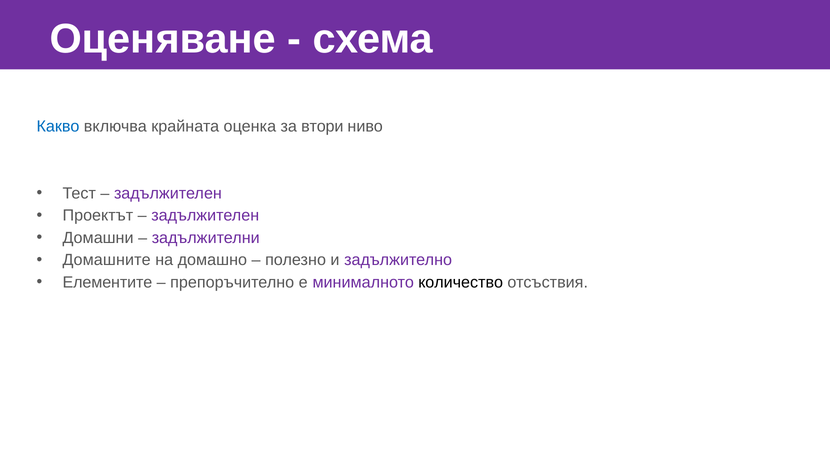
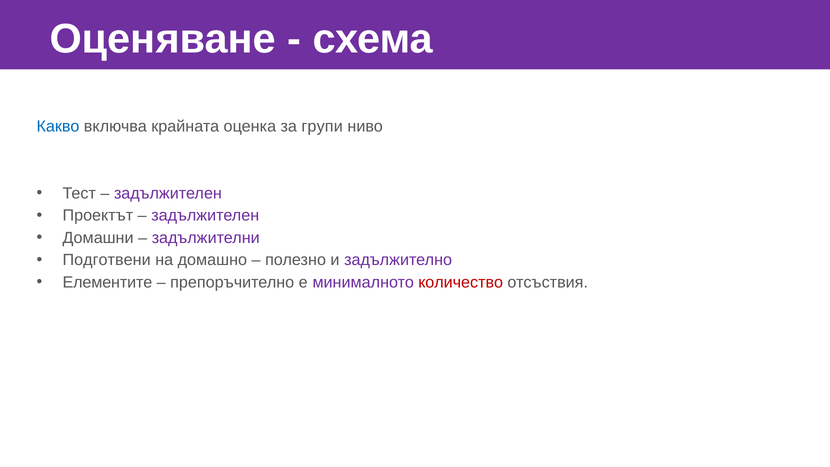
втори: втори -> групи
Домашните: Домашните -> Подготвени
количество colour: black -> red
